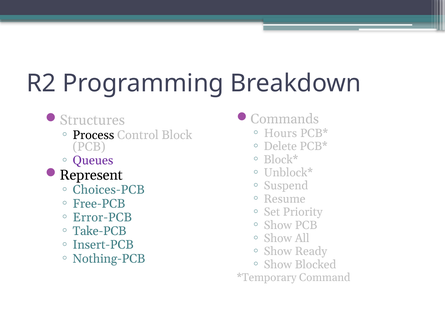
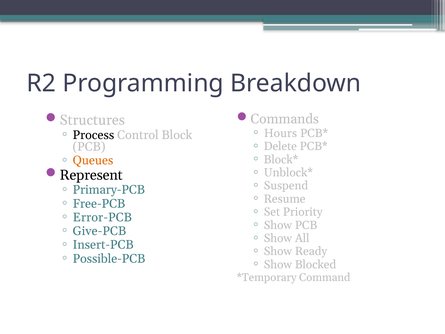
Queues colour: purple -> orange
Choices-PCB: Choices-PCB -> Primary-PCB
Take-PCB: Take-PCB -> Give-PCB
Nothing-PCB: Nothing-PCB -> Possible-PCB
